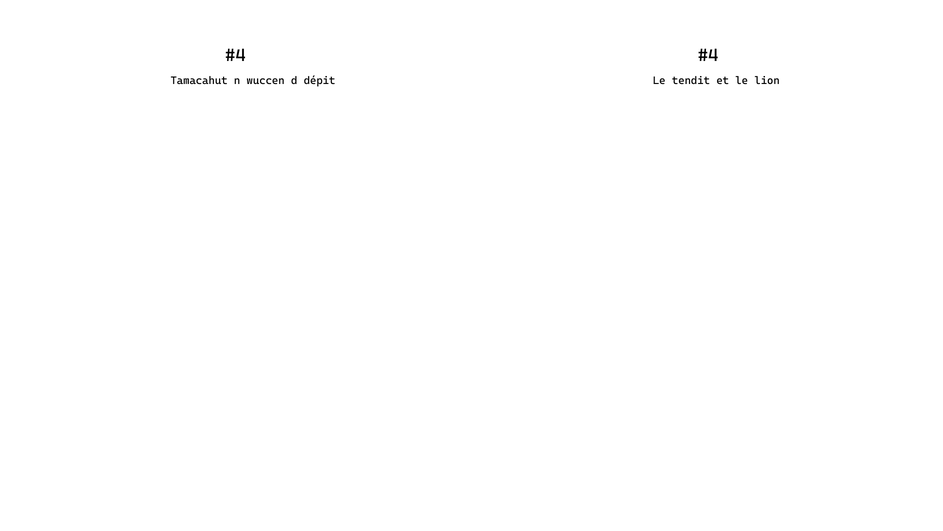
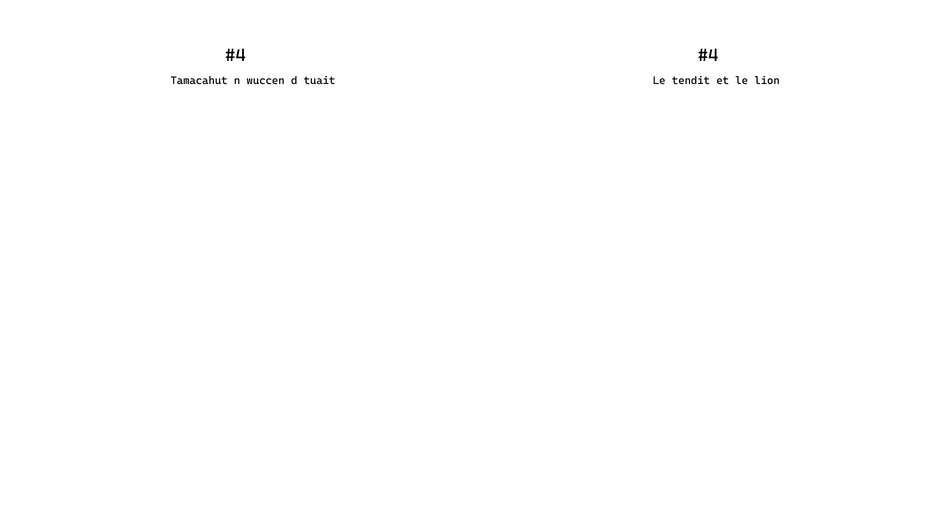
dépit: dépit -> tuait
